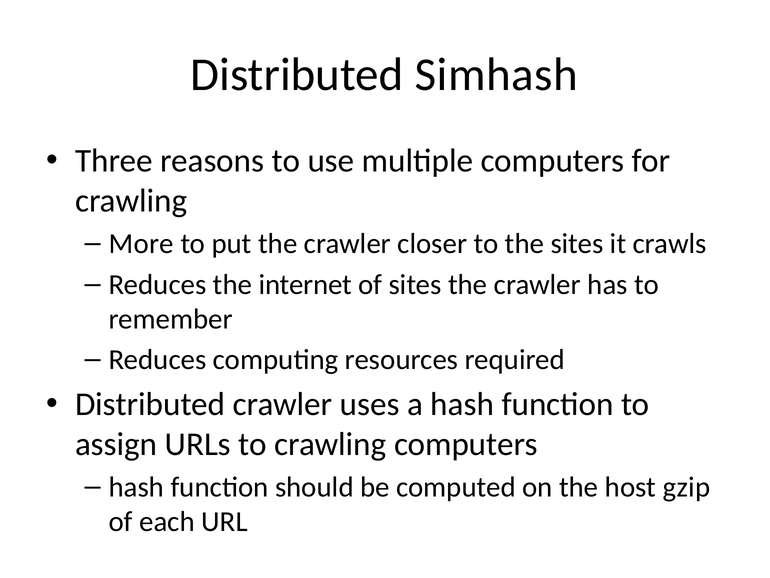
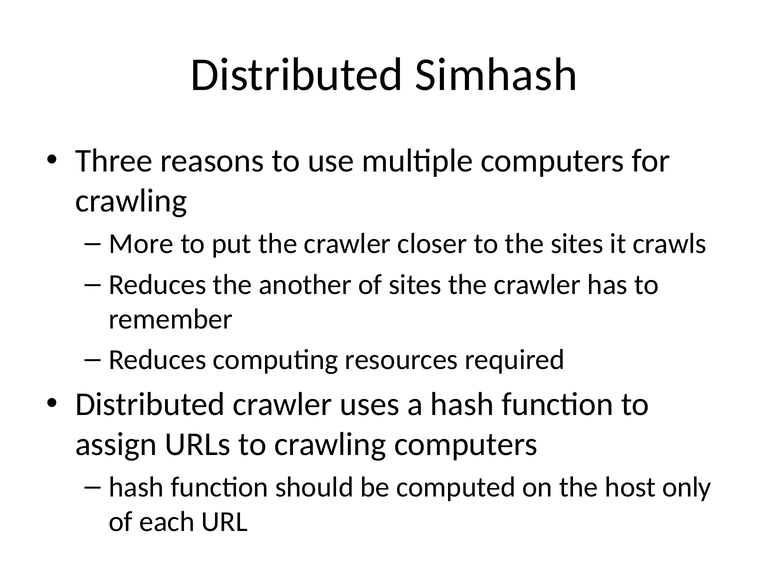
internet: internet -> another
gzip: gzip -> only
